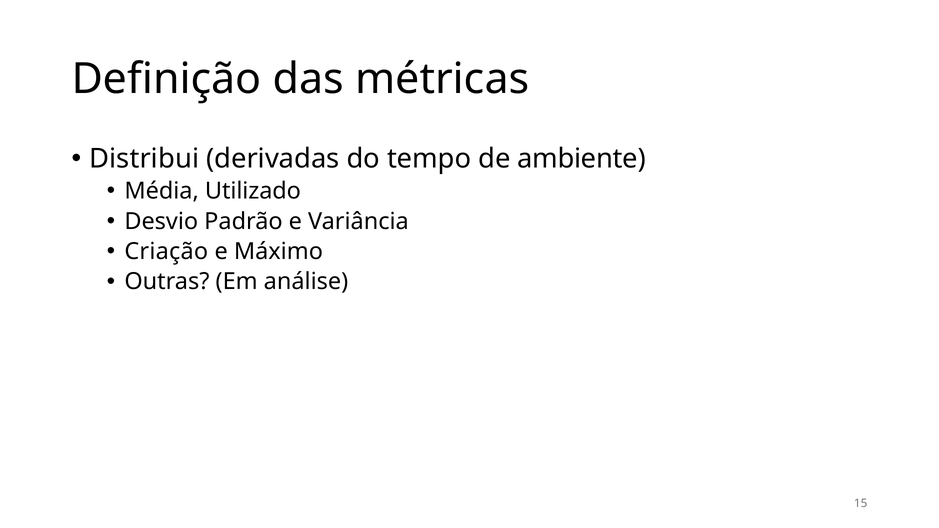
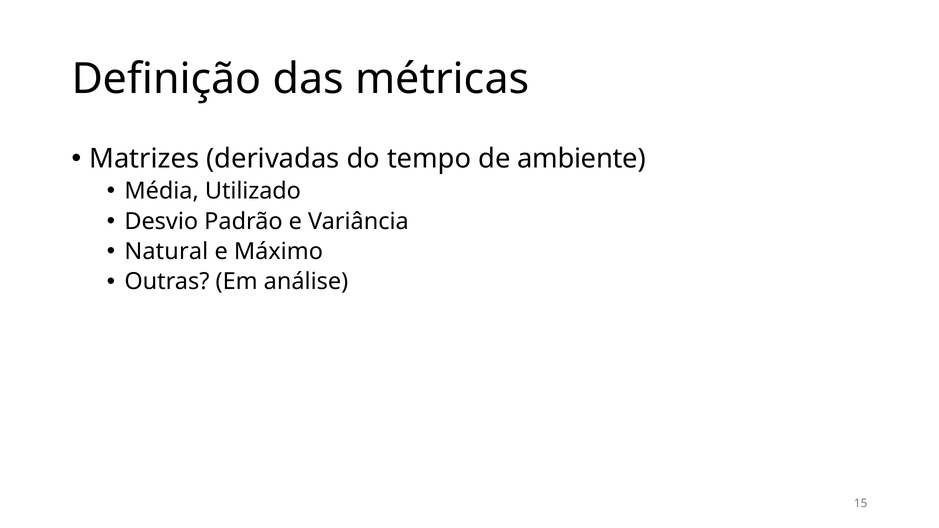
Distribui: Distribui -> Matrizes
Criação: Criação -> Natural
